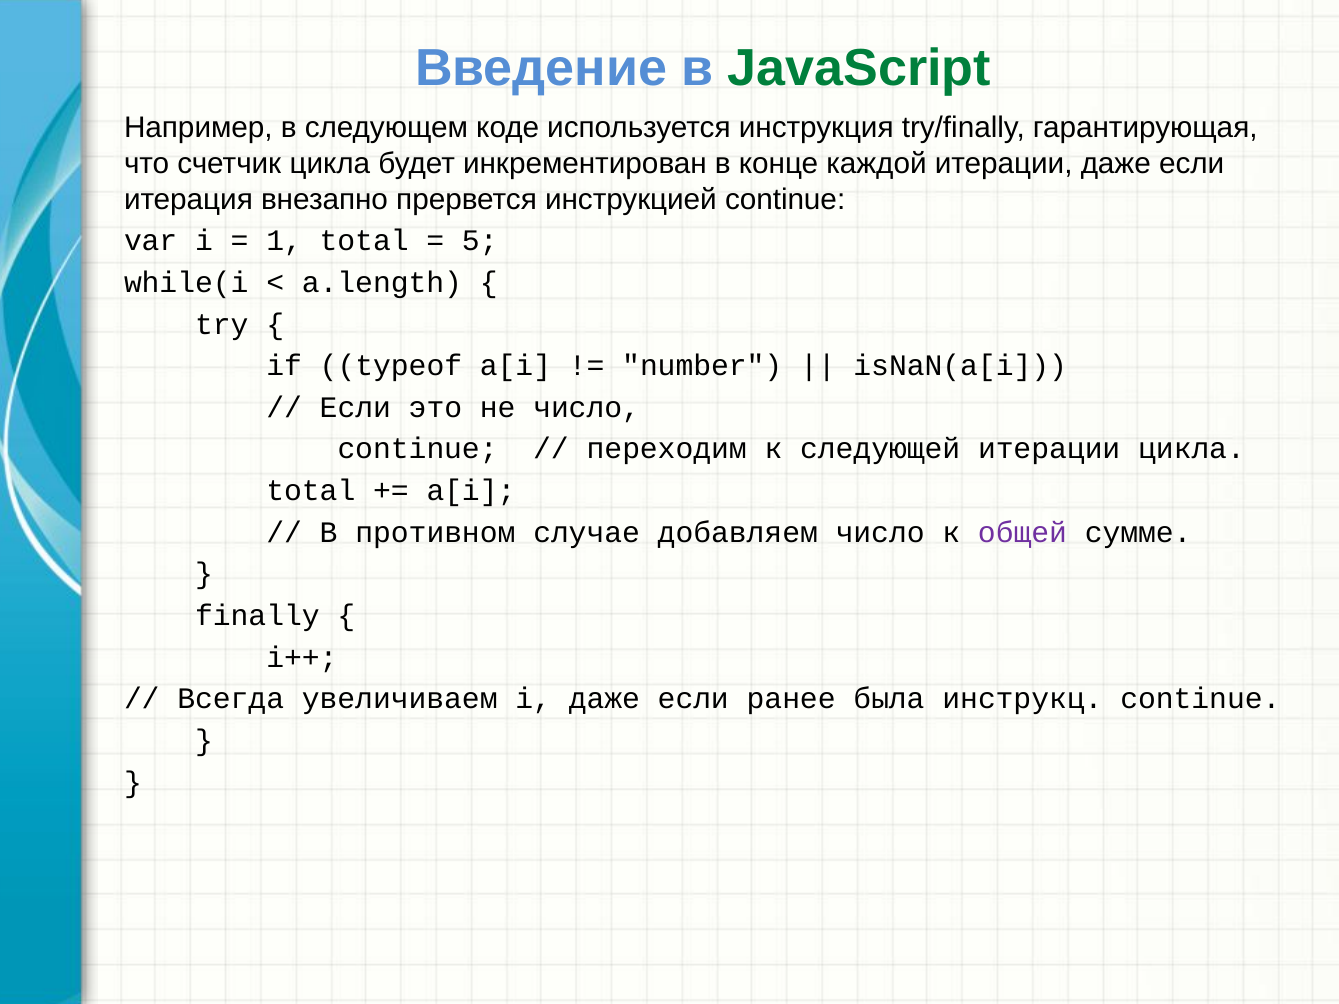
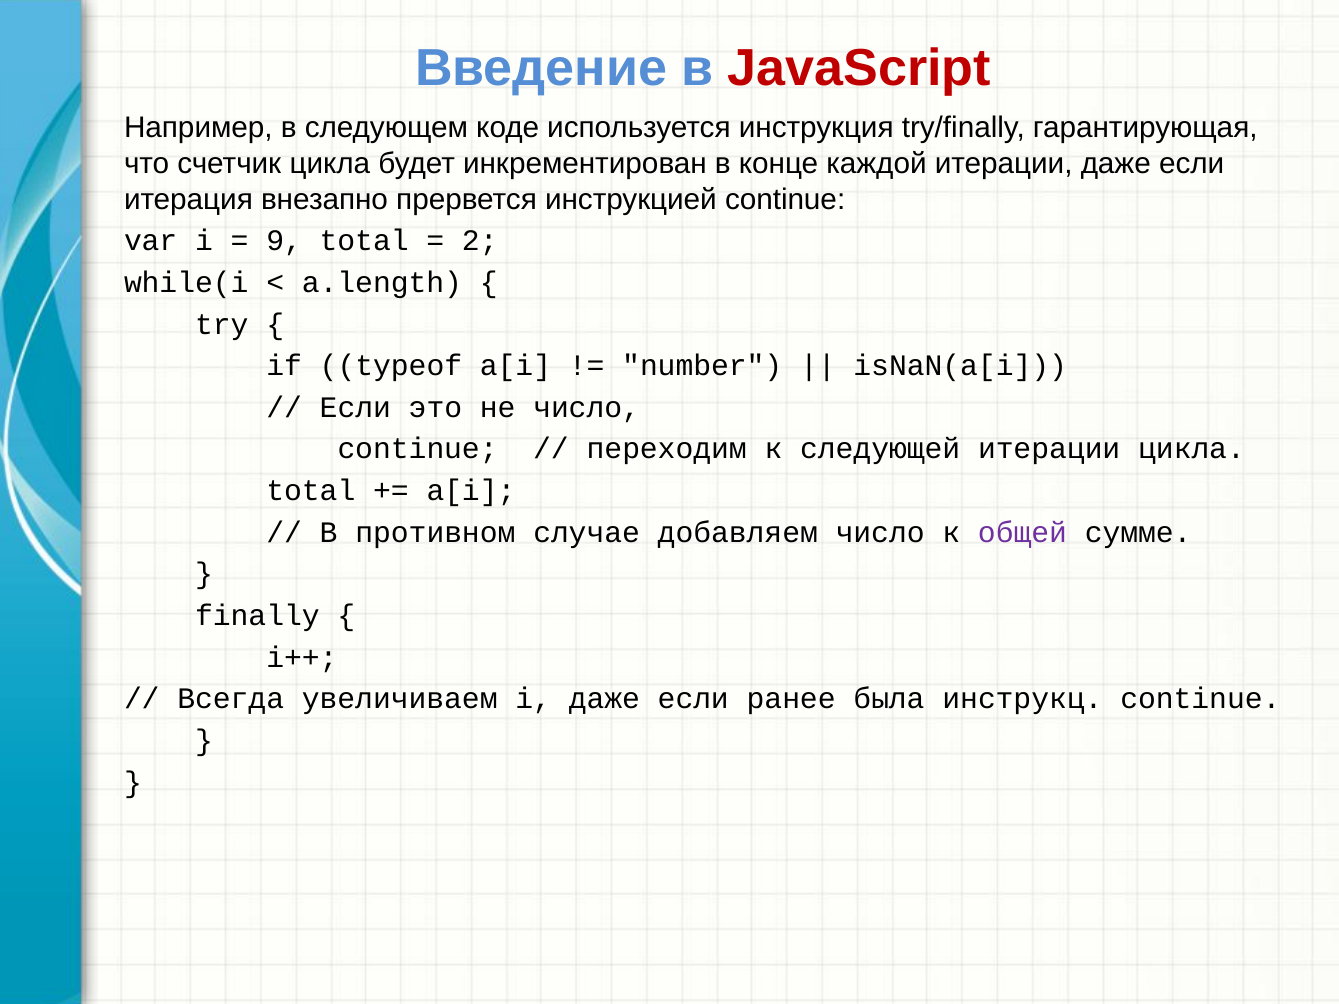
JavaScript colour: green -> red
1: 1 -> 9
5: 5 -> 2
